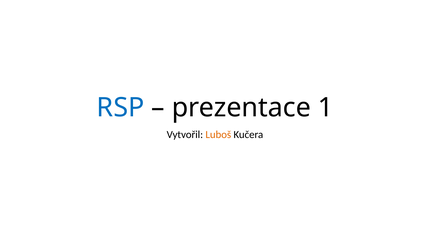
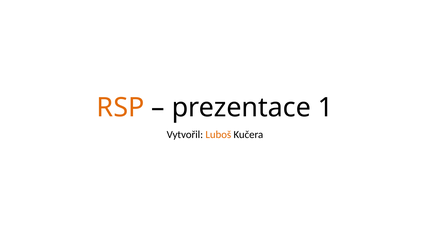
RSP colour: blue -> orange
